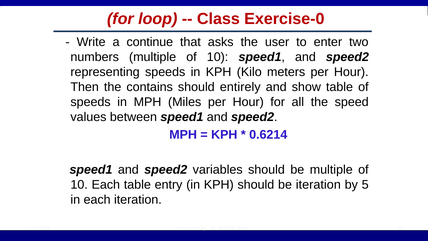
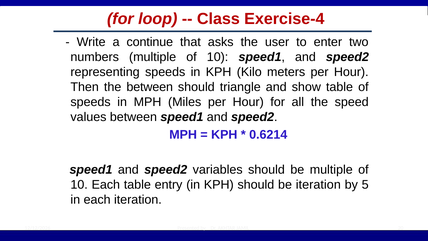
Exercise-0: Exercise-0 -> Exercise-4
the contains: contains -> between
entirely: entirely -> triangle
